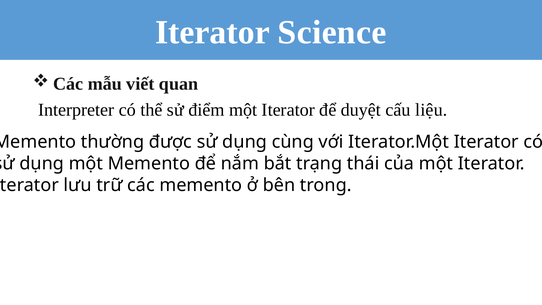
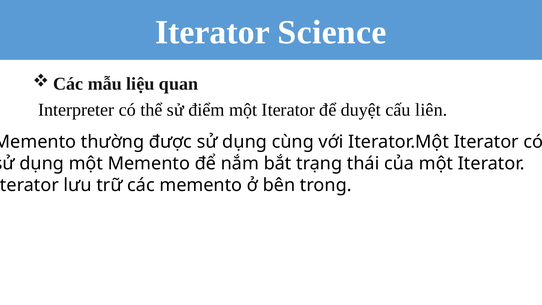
viết: viết -> liệu
liệu: liệu -> liên
